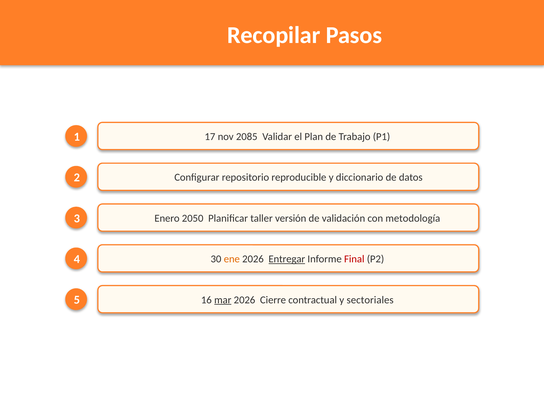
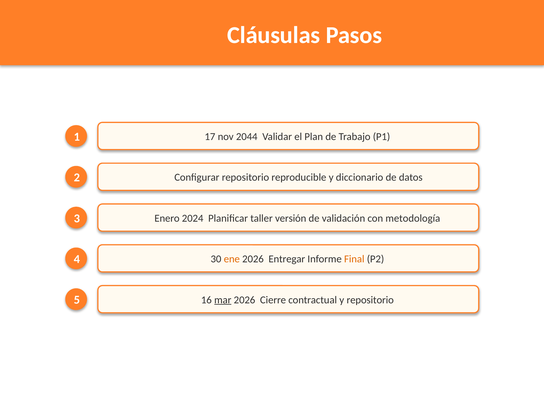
Recopilar: Recopilar -> Cláusulas
2085: 2085 -> 2044
2050: 2050 -> 2024
Entregar underline: present -> none
Final colour: red -> orange
y sectoriales: sectoriales -> repositorio
